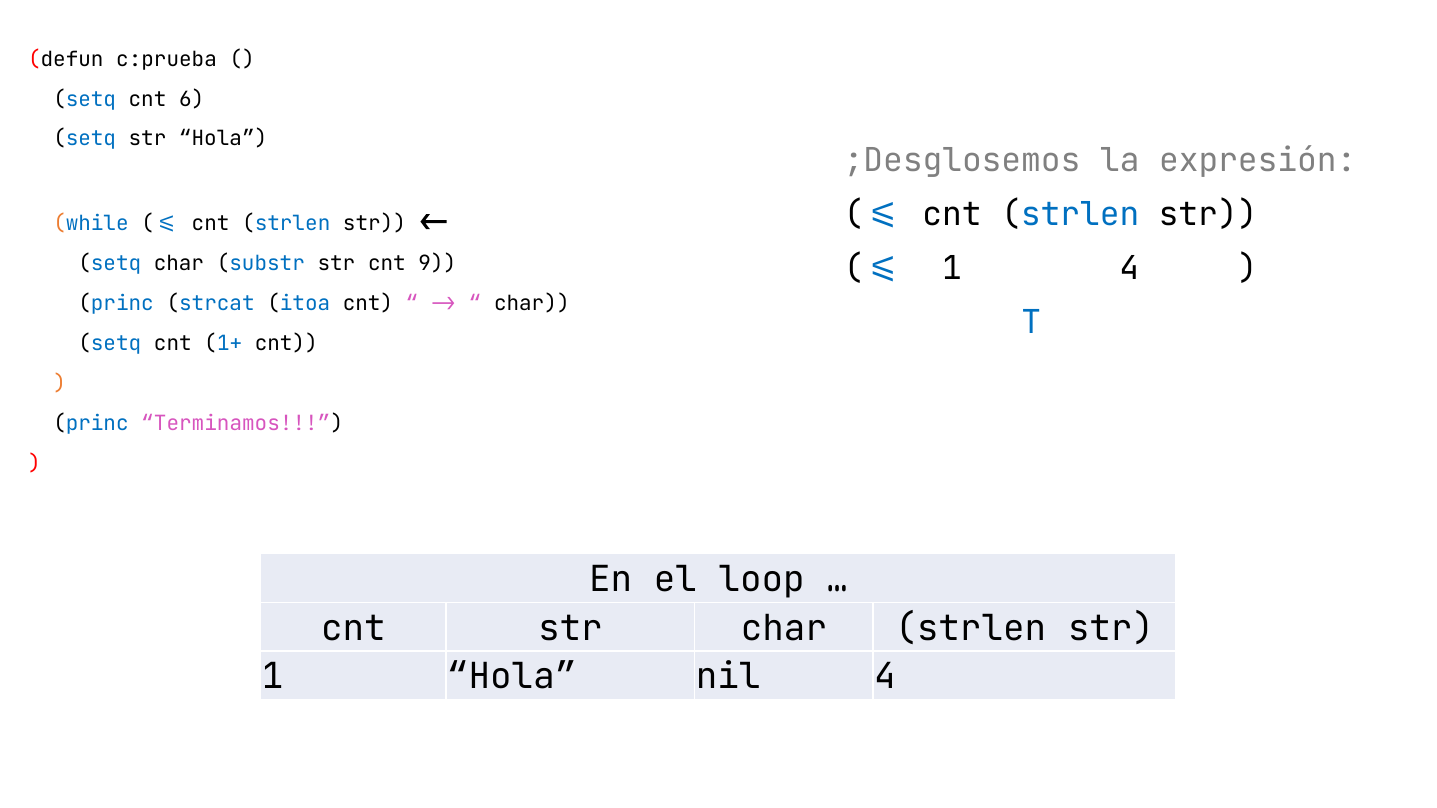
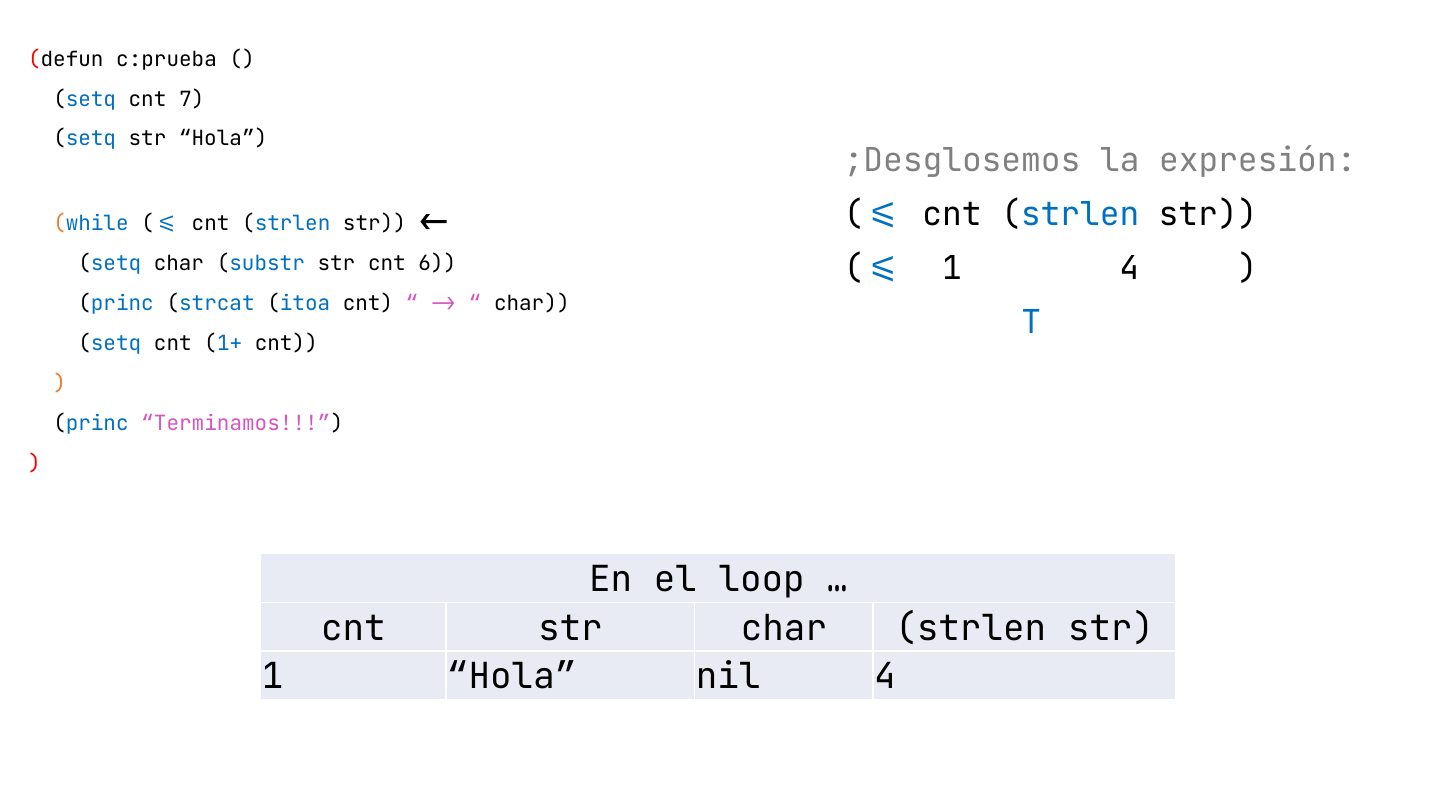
6: 6 -> 7
9: 9 -> 6
